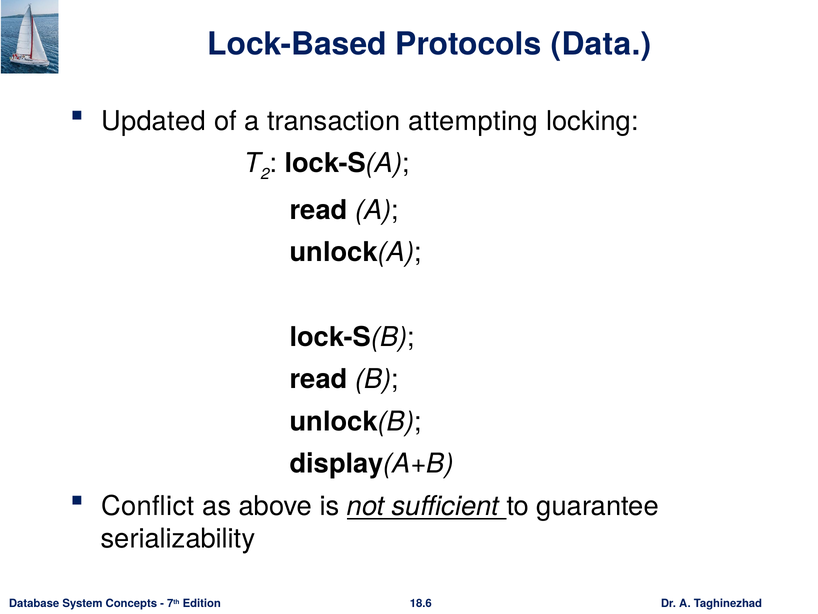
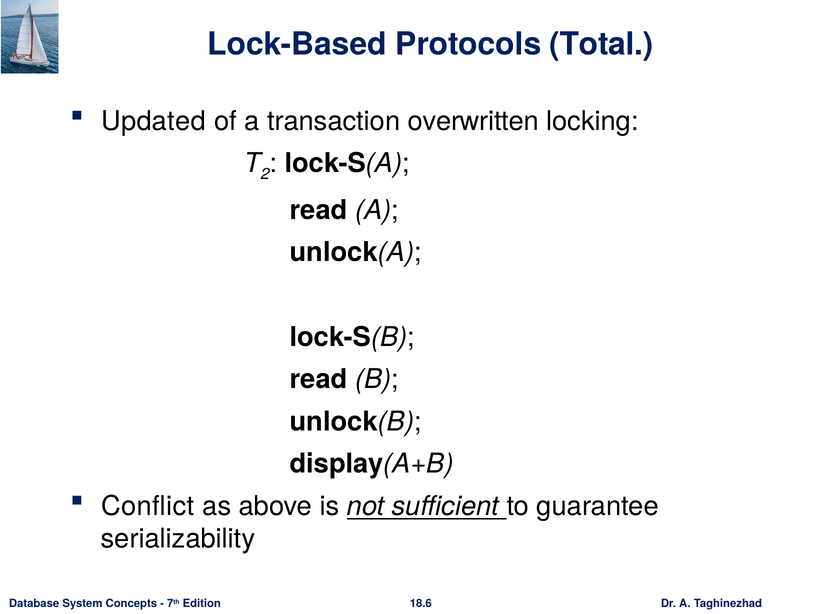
Data: Data -> Total
attempting: attempting -> overwritten
